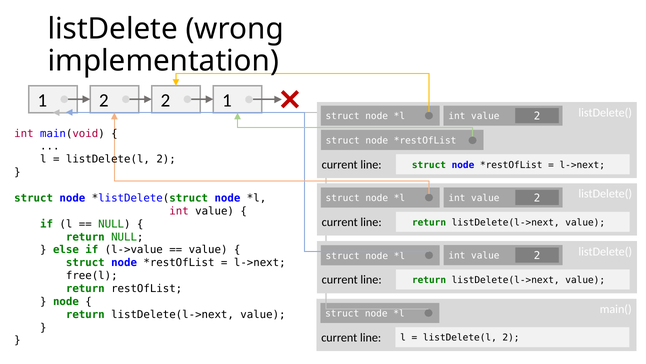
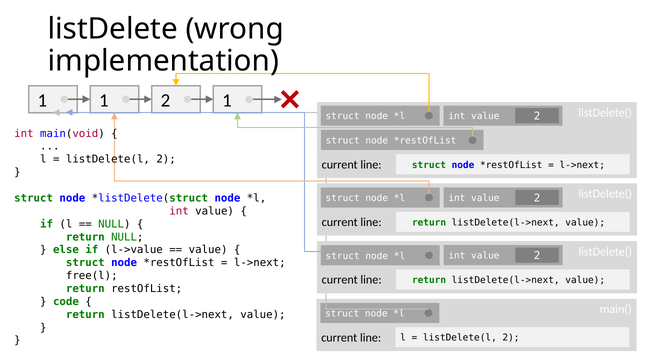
1 2: 2 -> 1
node at (66, 301): node -> code
